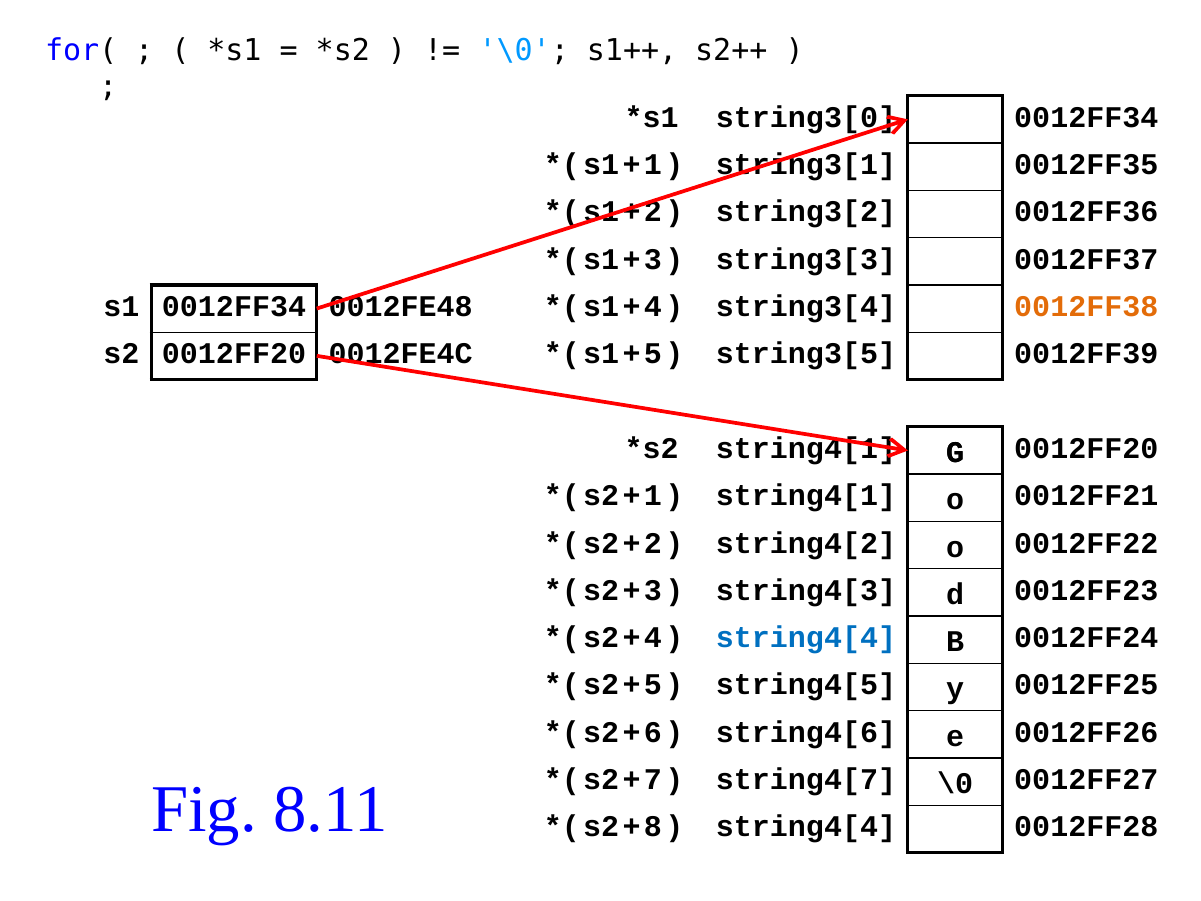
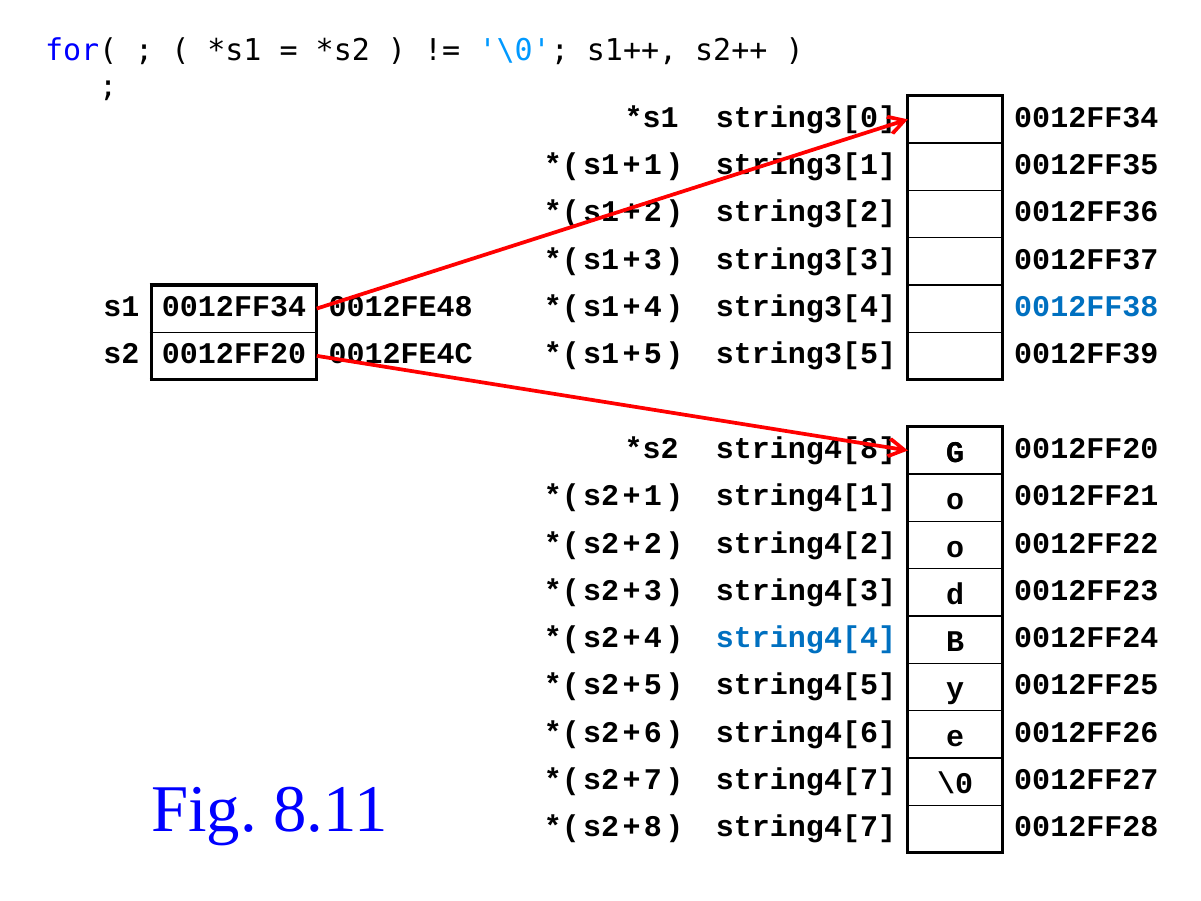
0012FF38 colour: orange -> blue
string4[1 at (806, 448): string4[1 -> string4[8
string4[4 at (806, 827): string4[4 -> string4[7
